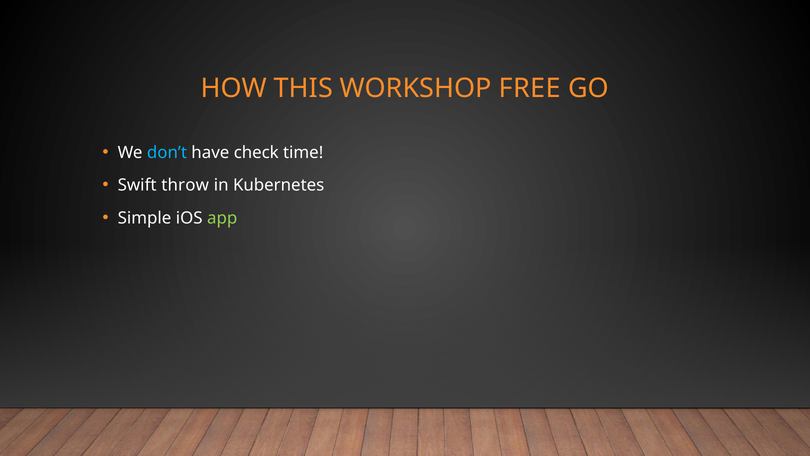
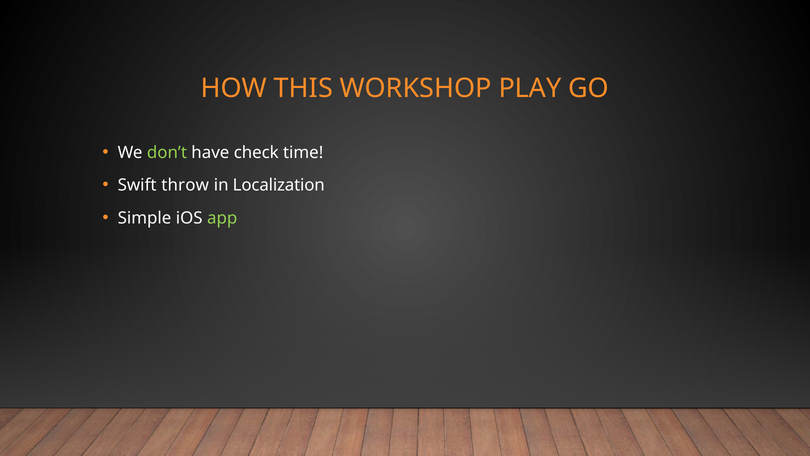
FREE: FREE -> PLAY
don’t colour: light blue -> light green
Kubernetes: Kubernetes -> Localization
